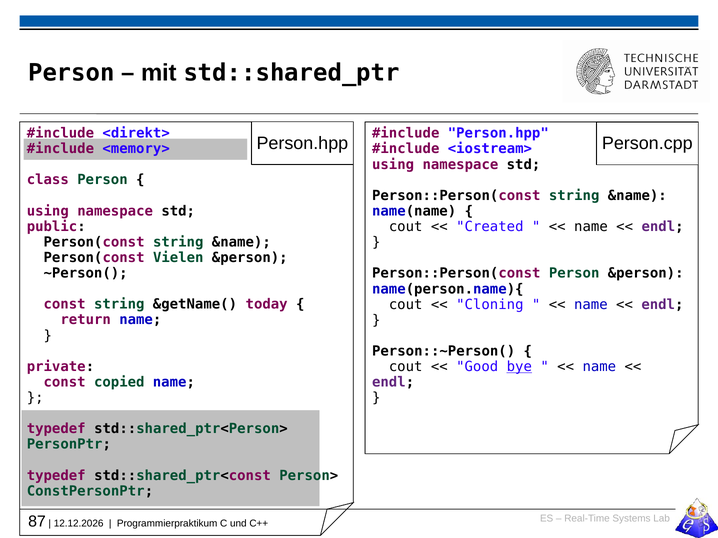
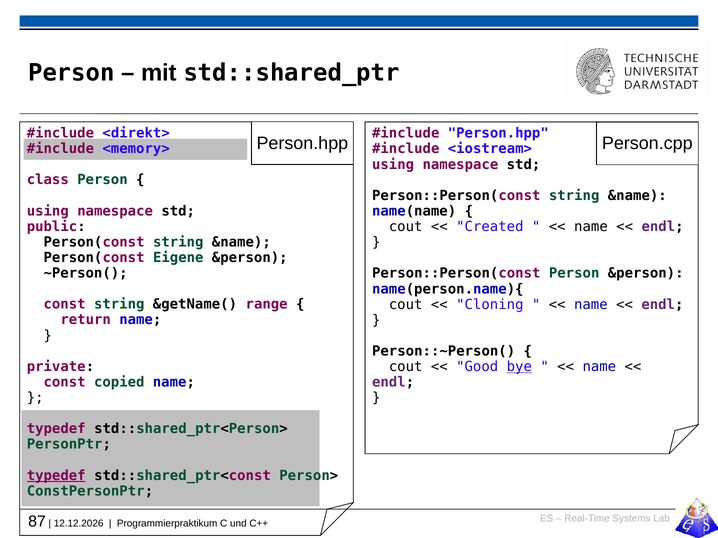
Vielen: Vielen -> Eigene
today: today -> range
typedef at (56, 476) underline: none -> present
